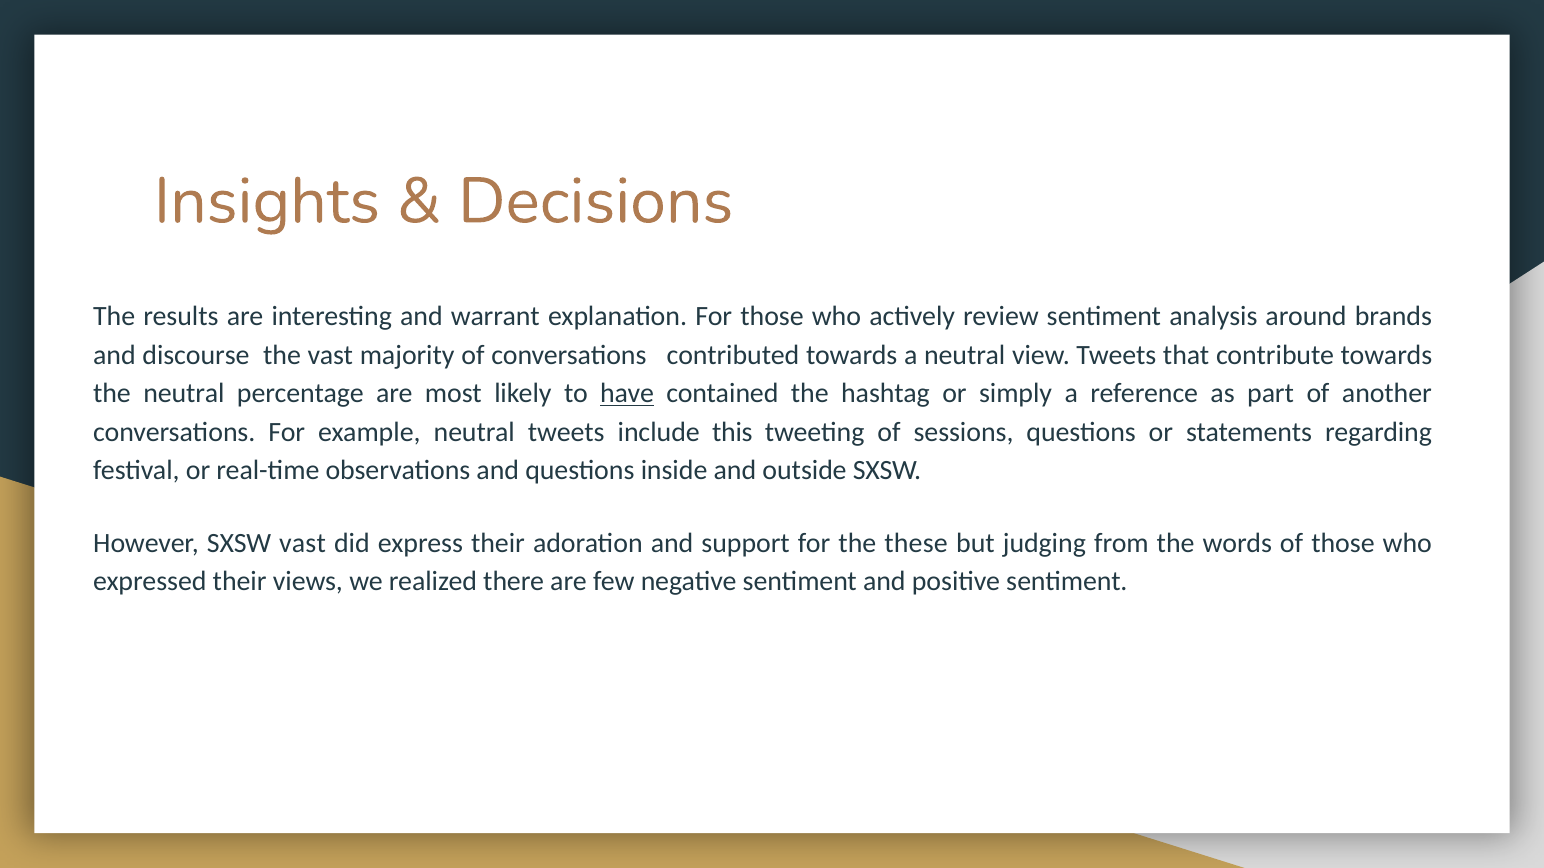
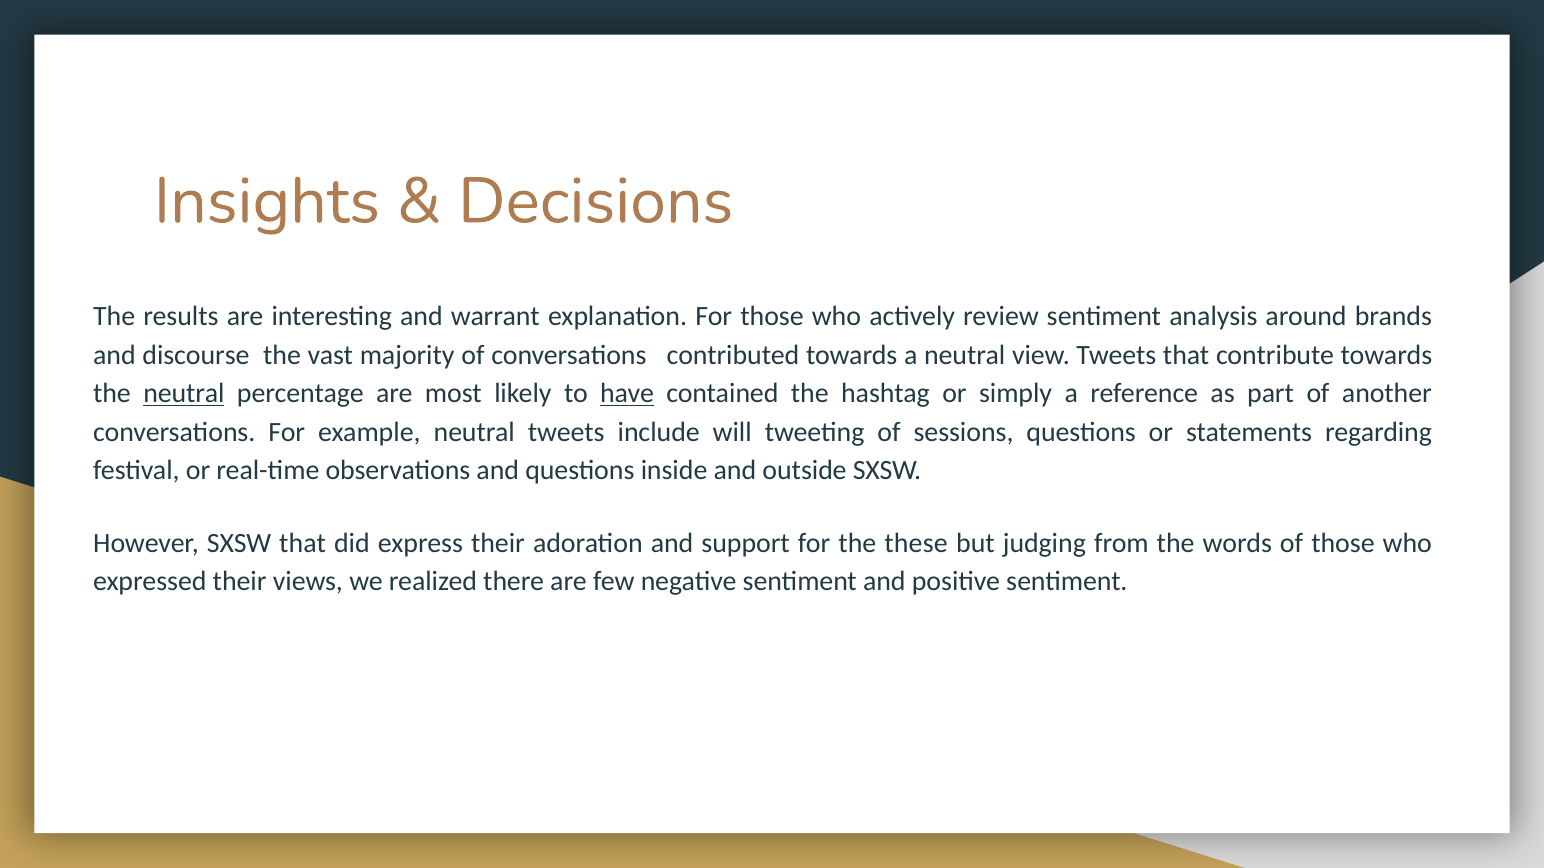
neutral at (184, 394) underline: none -> present
this: this -> will
SXSW vast: vast -> that
